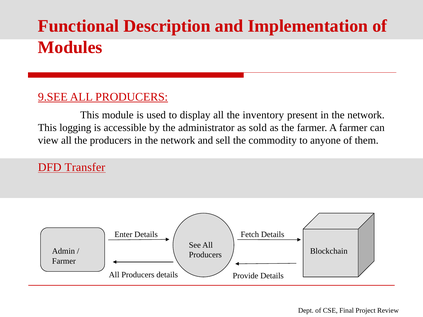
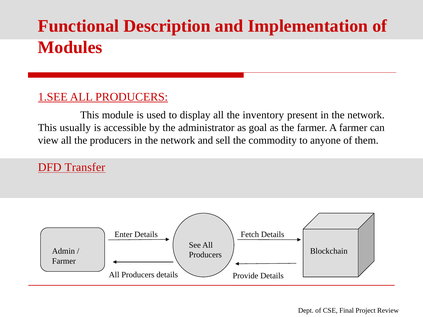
9.SEE: 9.SEE -> 1.SEE
logging: logging -> usually
sold: sold -> goal
